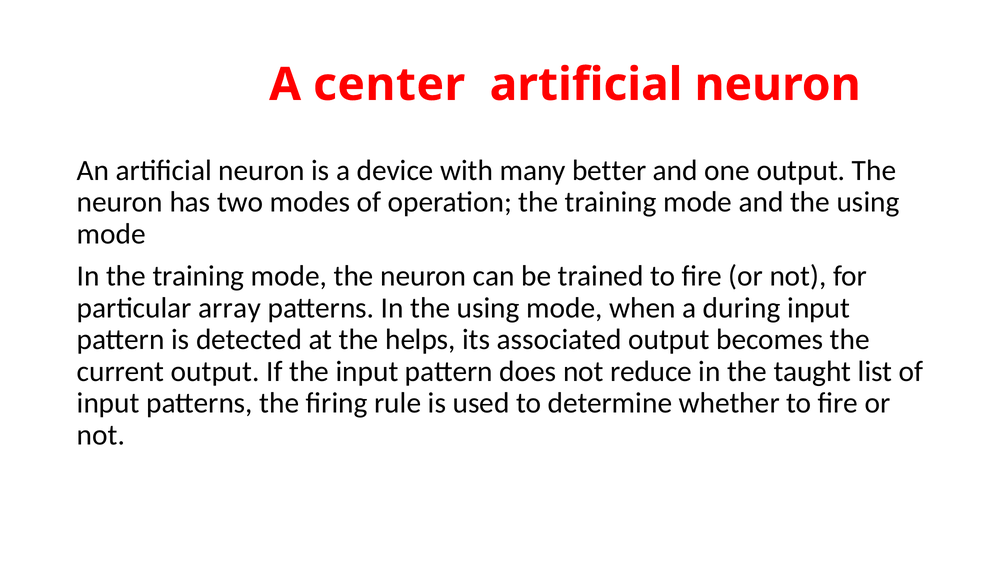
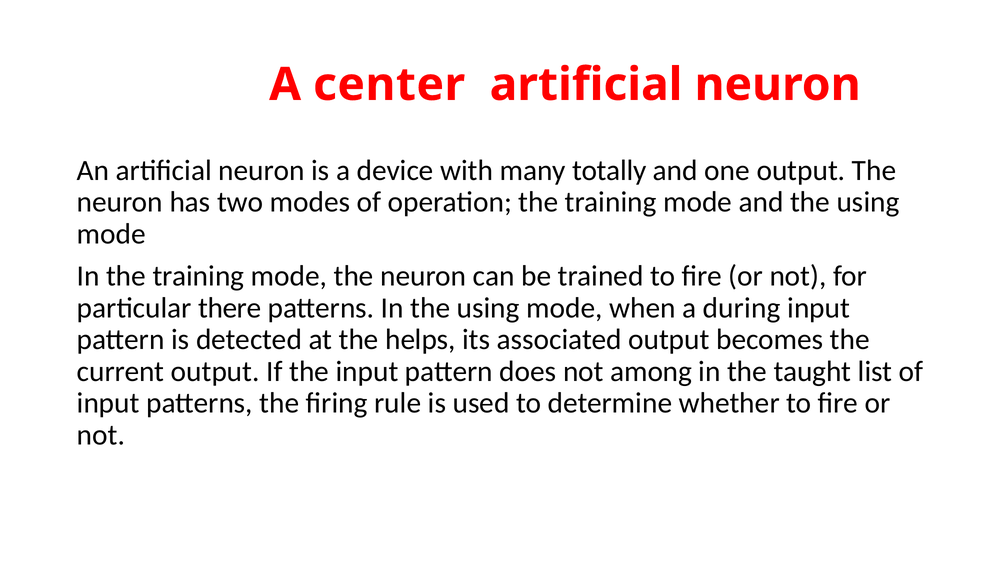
better: better -> totally
array: array -> there
reduce: reduce -> among
